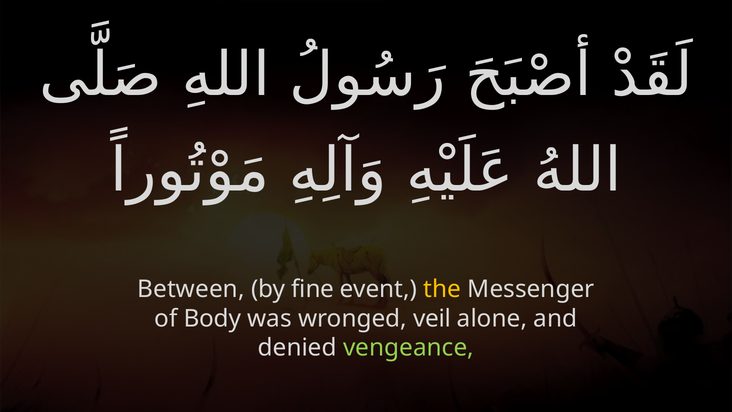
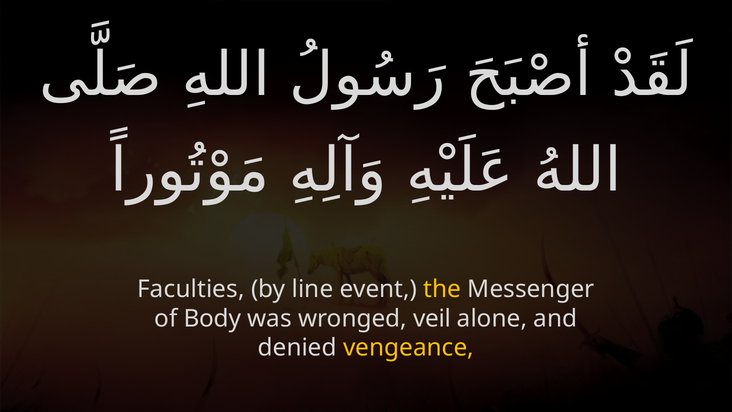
Between: Between -> Faculties
fine: fine -> line
vengeance colour: light green -> yellow
